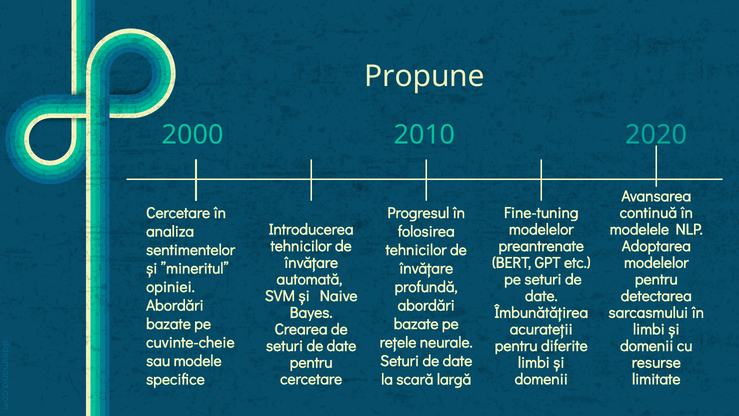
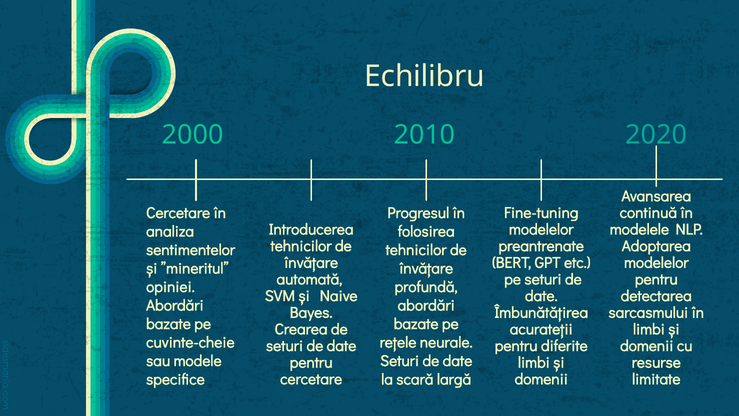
Propune: Propune -> Echilibru
